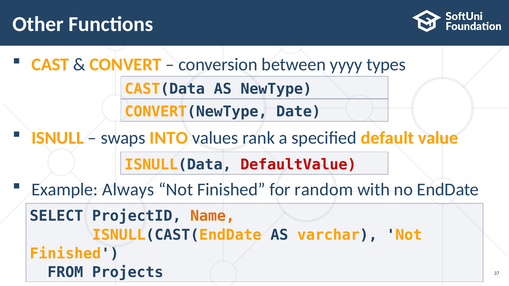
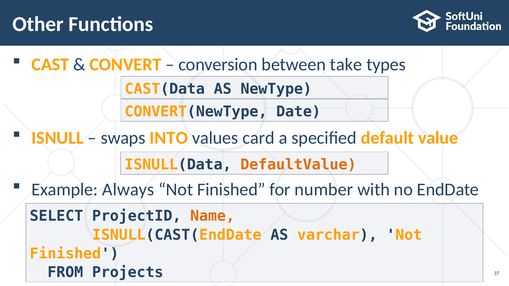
yyyy: yyyy -> take
rank: rank -> card
DefaultValue colour: red -> orange
random: random -> number
